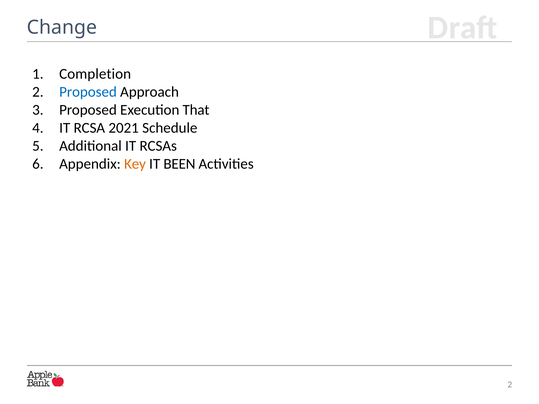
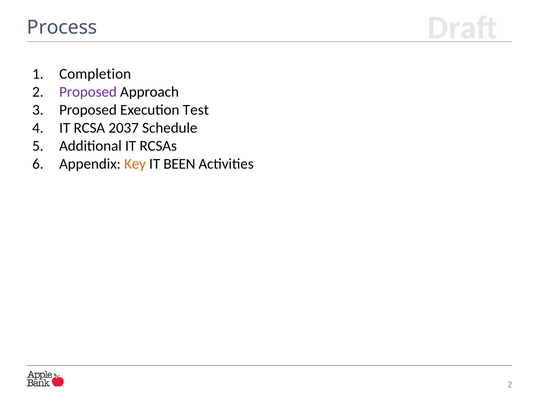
Change: Change -> Process
Proposed at (88, 92) colour: blue -> purple
That: That -> Test
2021: 2021 -> 2037
